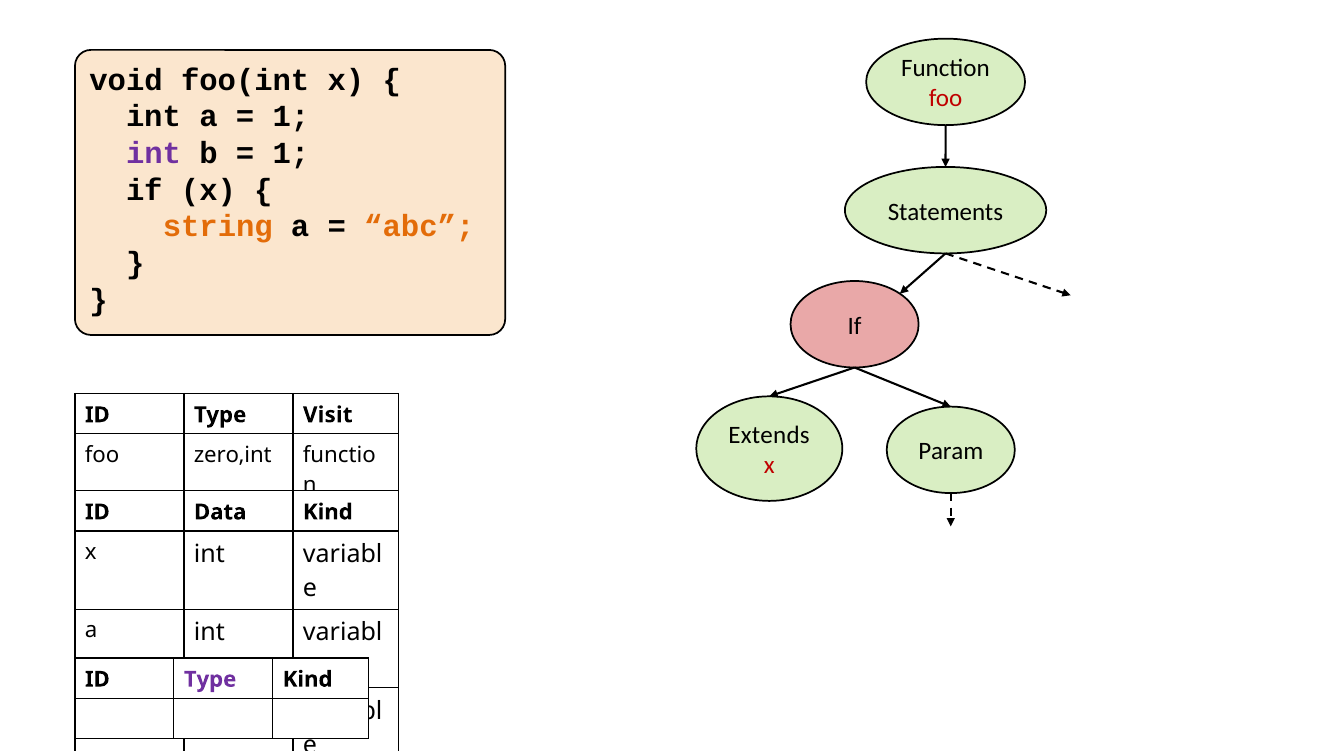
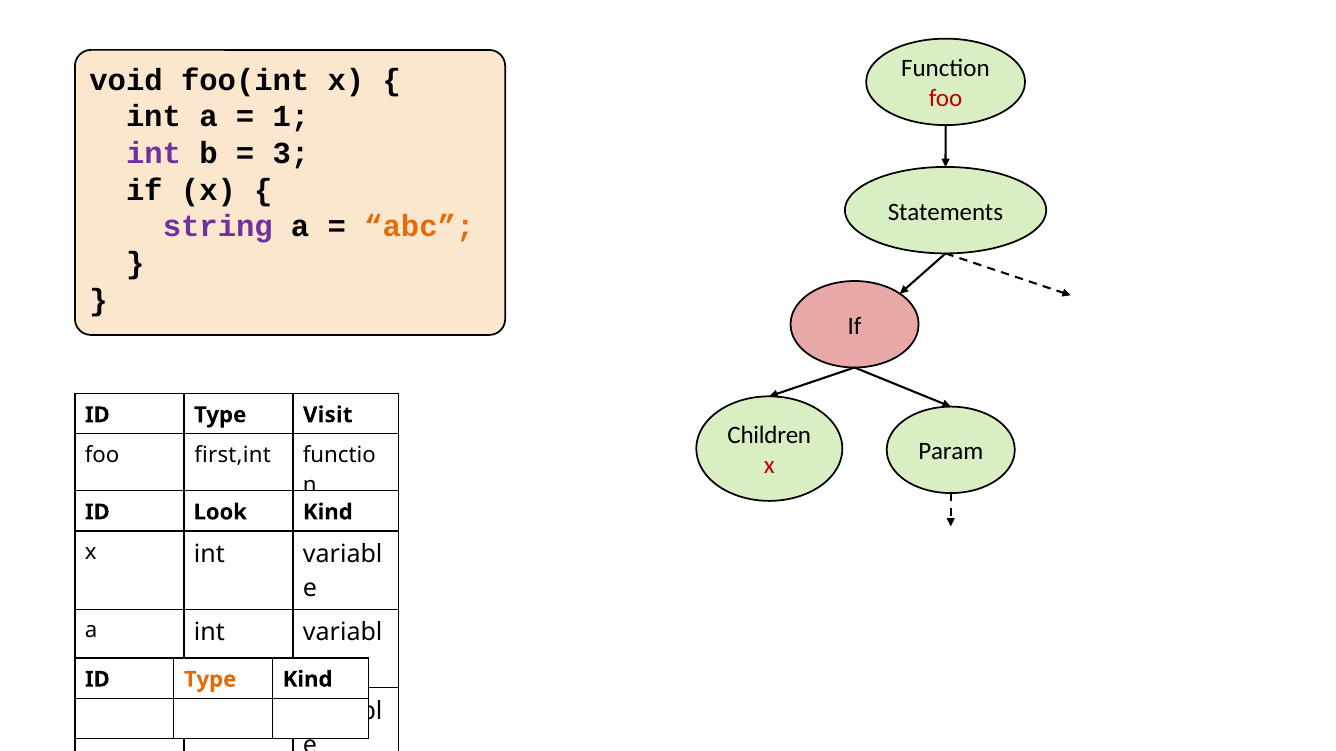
1 at (291, 153): 1 -> 3
string colour: orange -> purple
Extends: Extends -> Children
zero,int: zero,int -> first,int
Data: Data -> Look
Type at (210, 680) colour: purple -> orange
